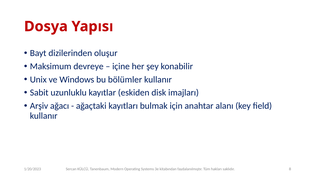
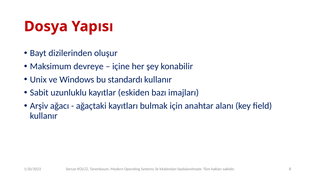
bölümler: bölümler -> standardı
disk: disk -> bazı
